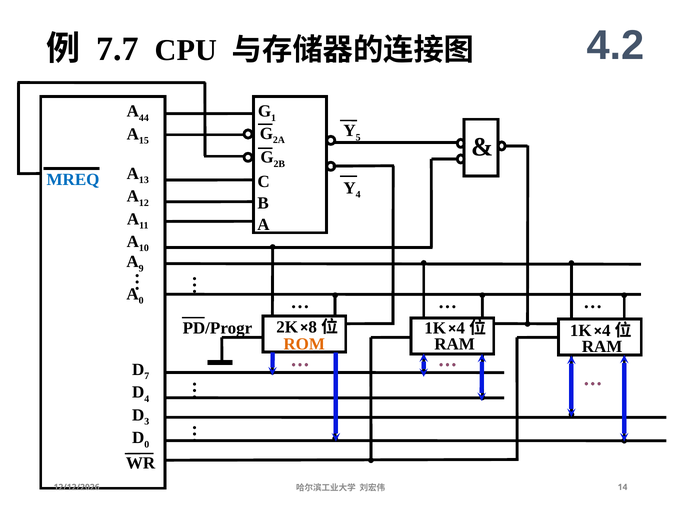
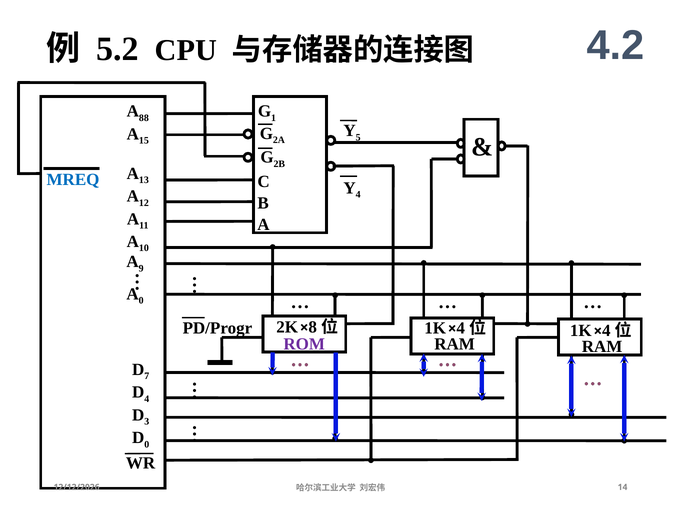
7.7: 7.7 -> 5.2
44: 44 -> 88
ROM colour: orange -> purple
